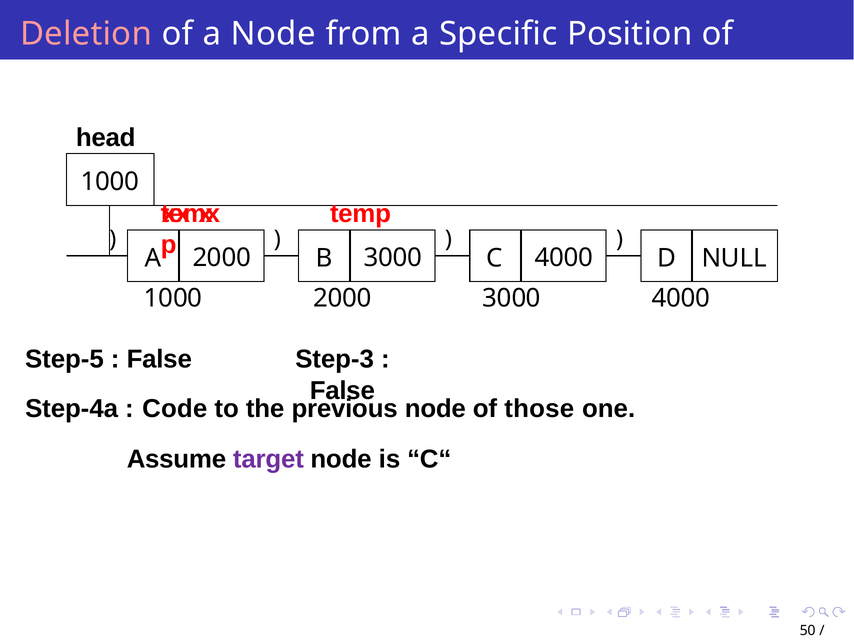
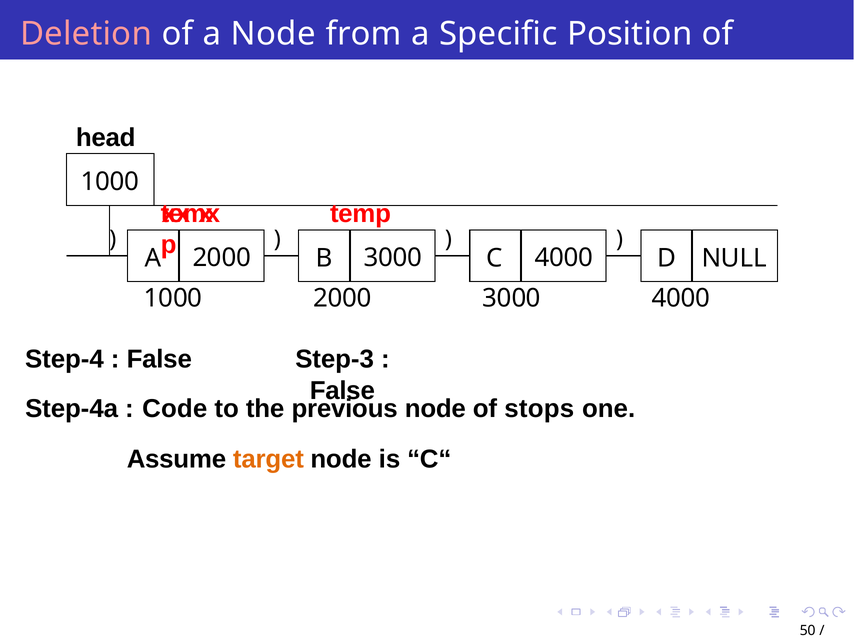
Step-5: Step-5 -> Step-4
those: those -> stops
target colour: purple -> orange
